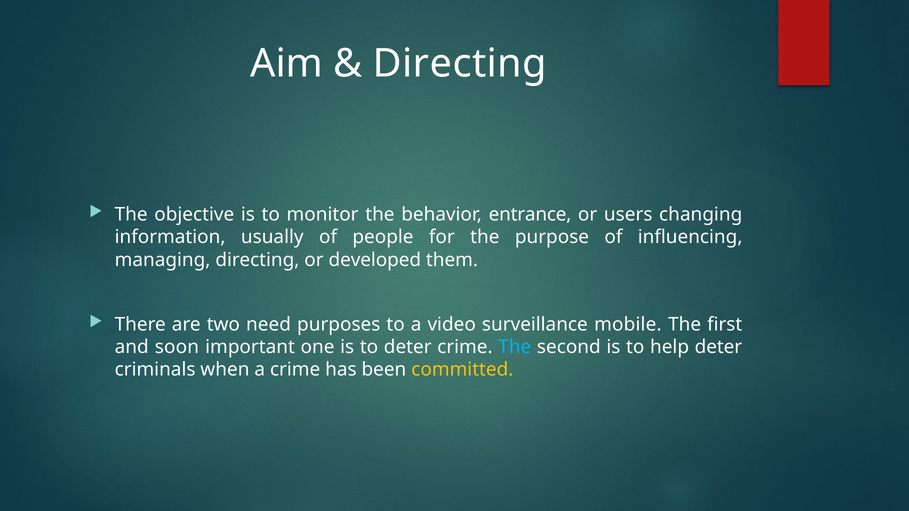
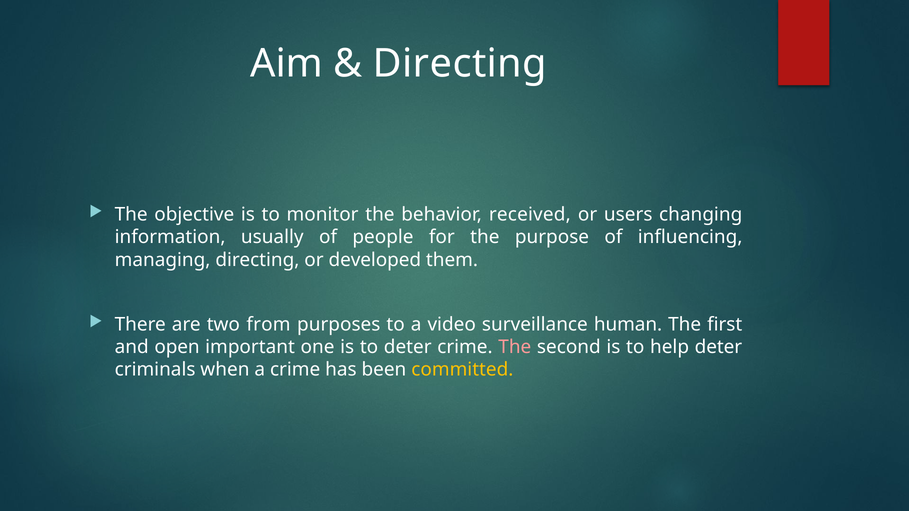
entrance: entrance -> received
need: need -> from
mobile: mobile -> human
soon: soon -> open
The at (515, 347) colour: light blue -> pink
